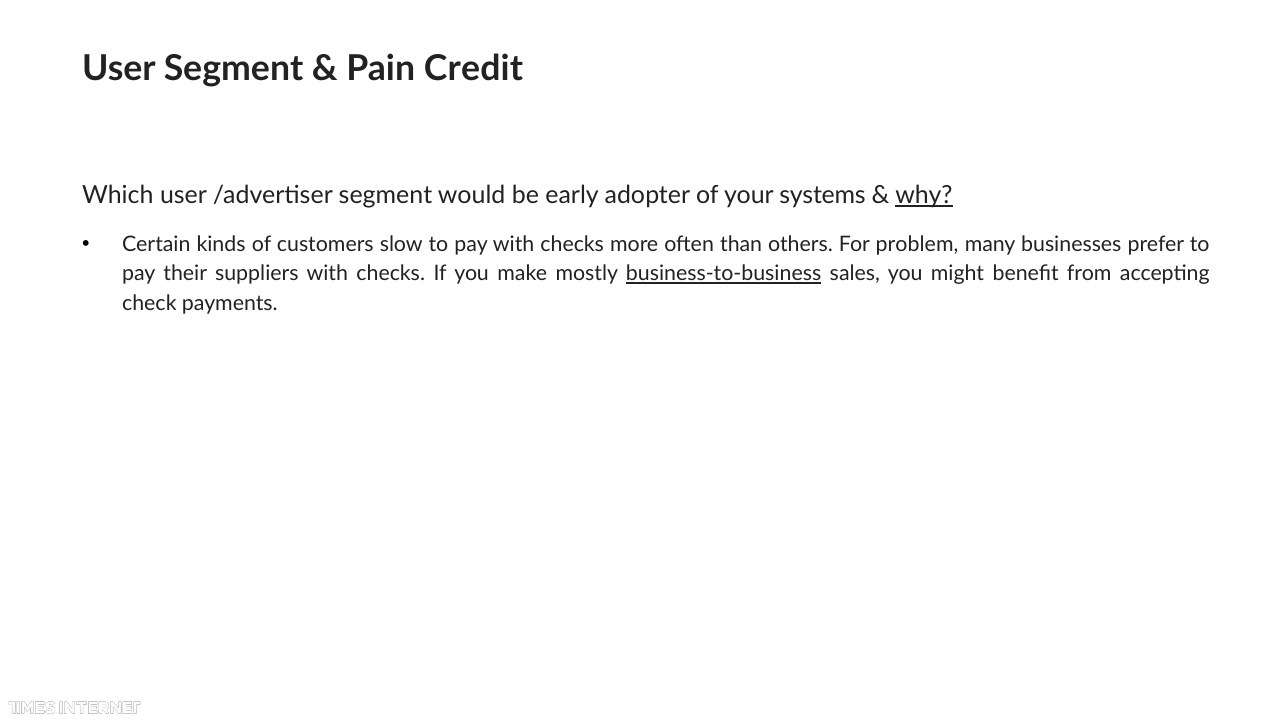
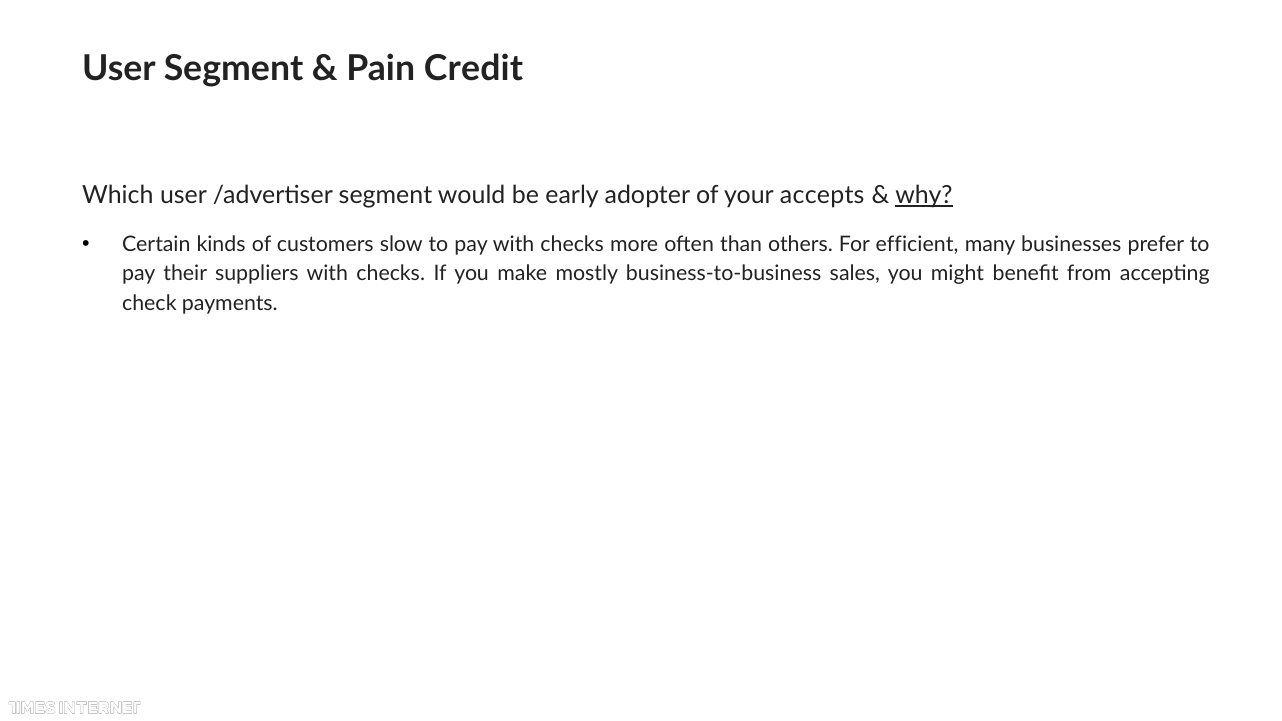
systems: systems -> accepts
problem: problem -> efficient
business-to-business underline: present -> none
